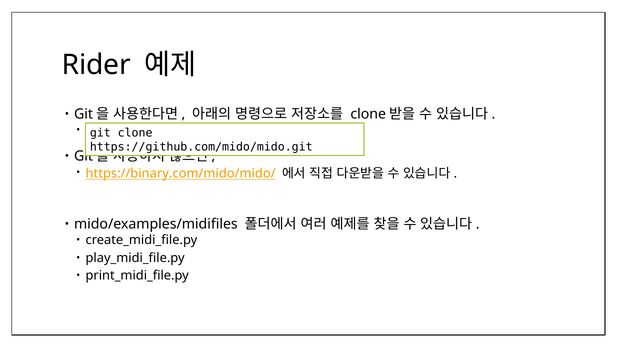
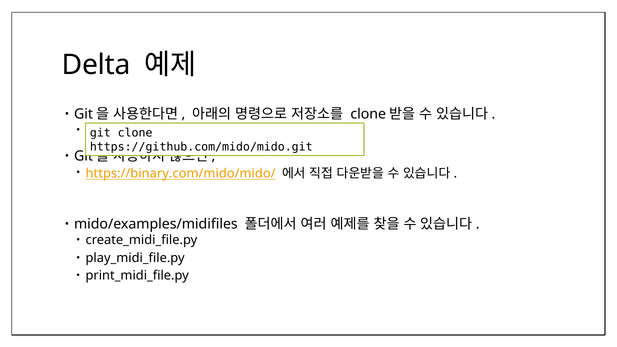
Rider: Rider -> Delta
